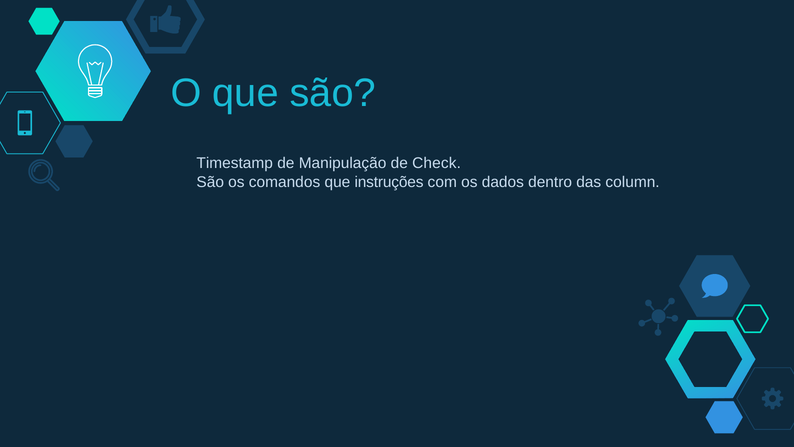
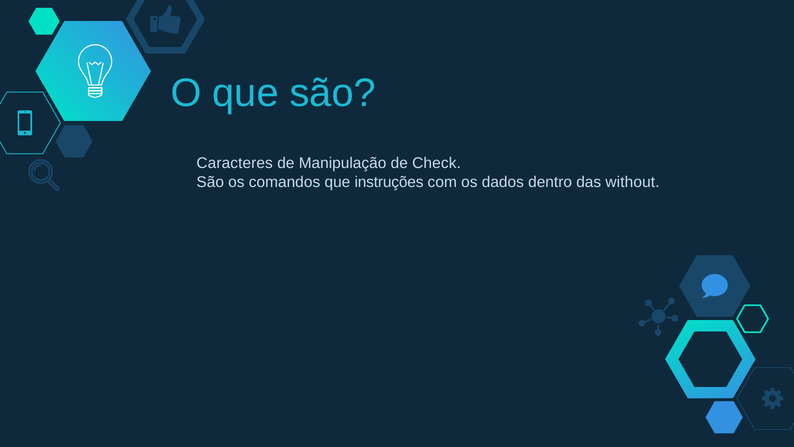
Timestamp: Timestamp -> Caracteres
column: column -> without
